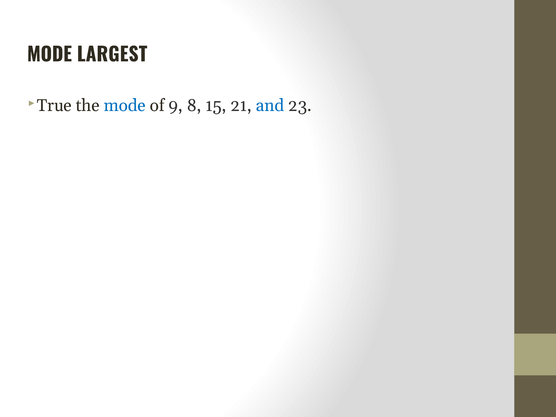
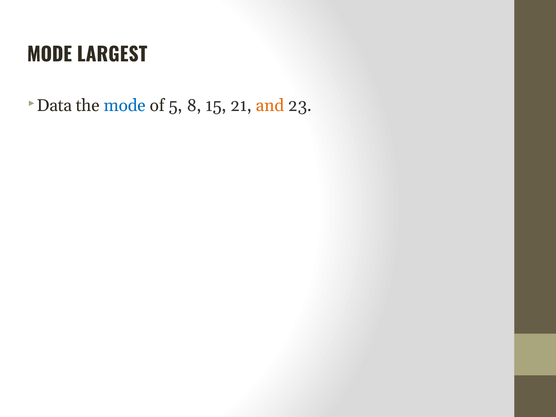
True: True -> Data
9: 9 -> 5
and colour: blue -> orange
